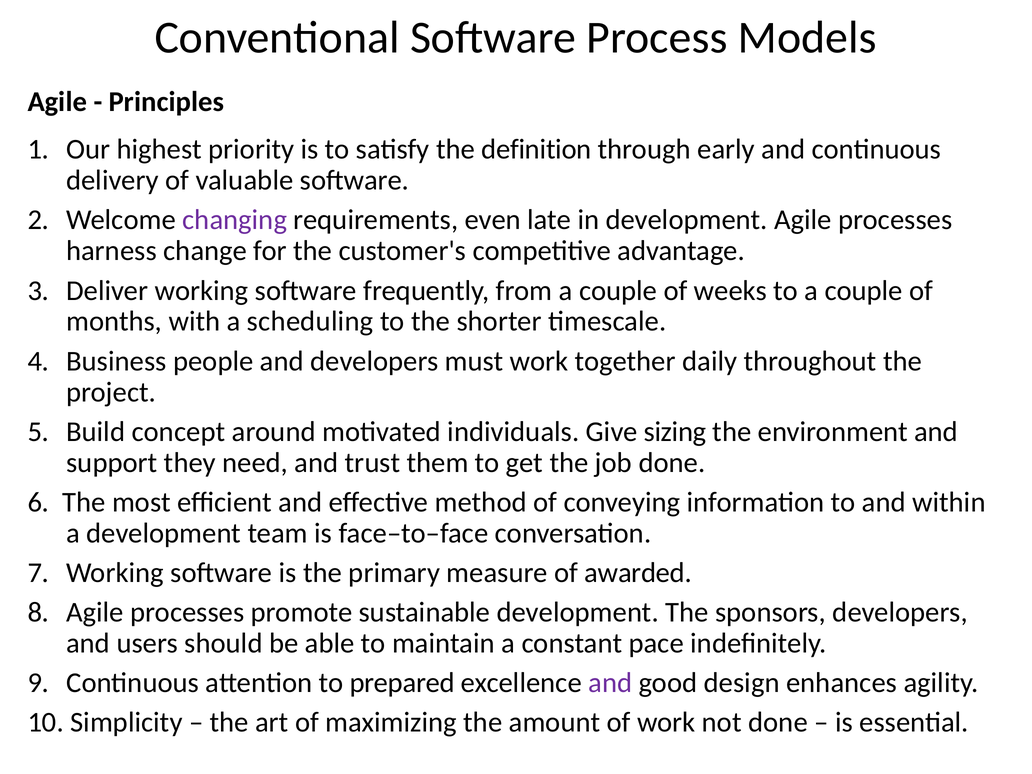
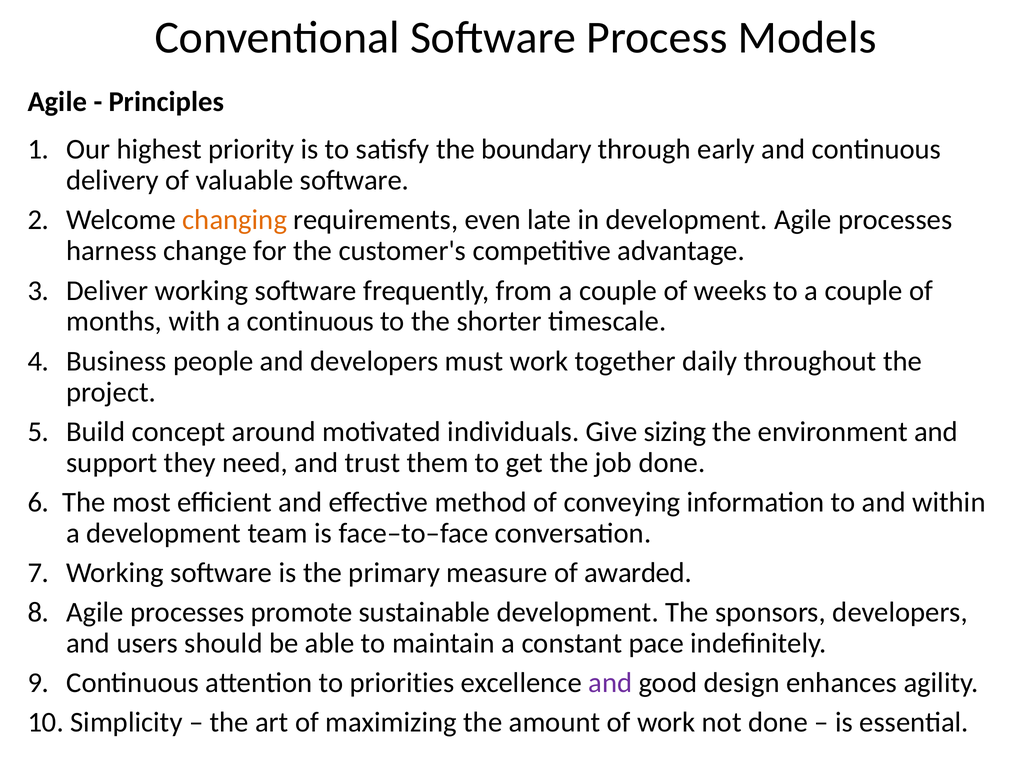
definition: definition -> boundary
changing colour: purple -> orange
a scheduling: scheduling -> continuous
prepared: prepared -> priorities
